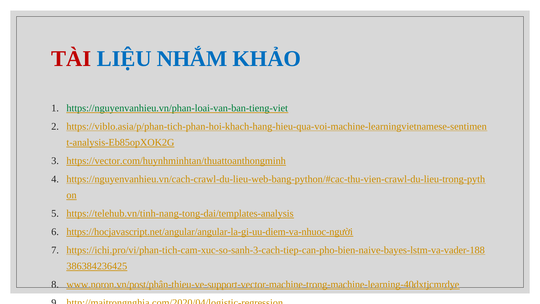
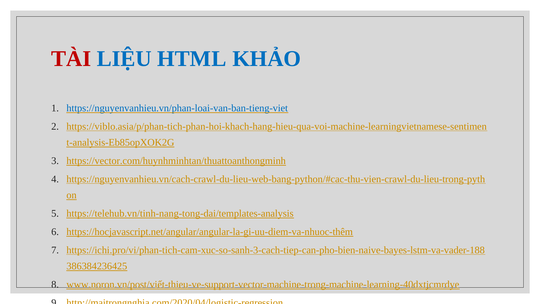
NHẮM: NHẮM -> HTML
https://nguyenvanhieu.vn/phan-loai-van-ban-tieng-viet colour: green -> blue
https://hocjavascript.net/angular/angular-la-gi-uu-diem-va-nhuoc-người: https://hocjavascript.net/angular/angular-la-gi-uu-diem-va-nhuoc-người -> https://hocjavascript.net/angular/angular-la-gi-uu-diem-va-nhuoc-thêm
www.noron.vn/post/phân-thieu-ve-support-vector-machine-trong-machine-learning-40dxtjcmrdye: www.noron.vn/post/phân-thieu-ve-support-vector-machine-trong-machine-learning-40dxtjcmrdye -> www.noron.vn/post/viết-thieu-ve-support-vector-machine-trong-machine-learning-40dxtjcmrdye
